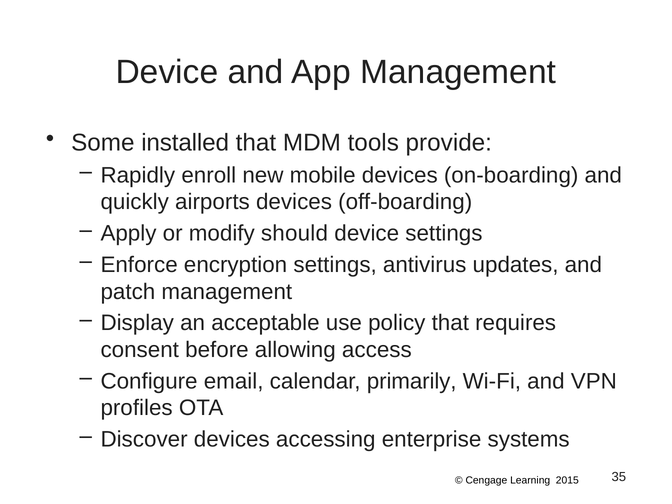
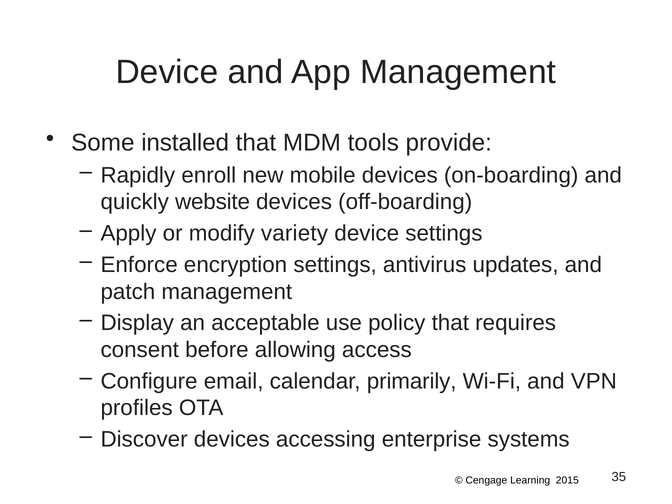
airports: airports -> website
should: should -> variety
